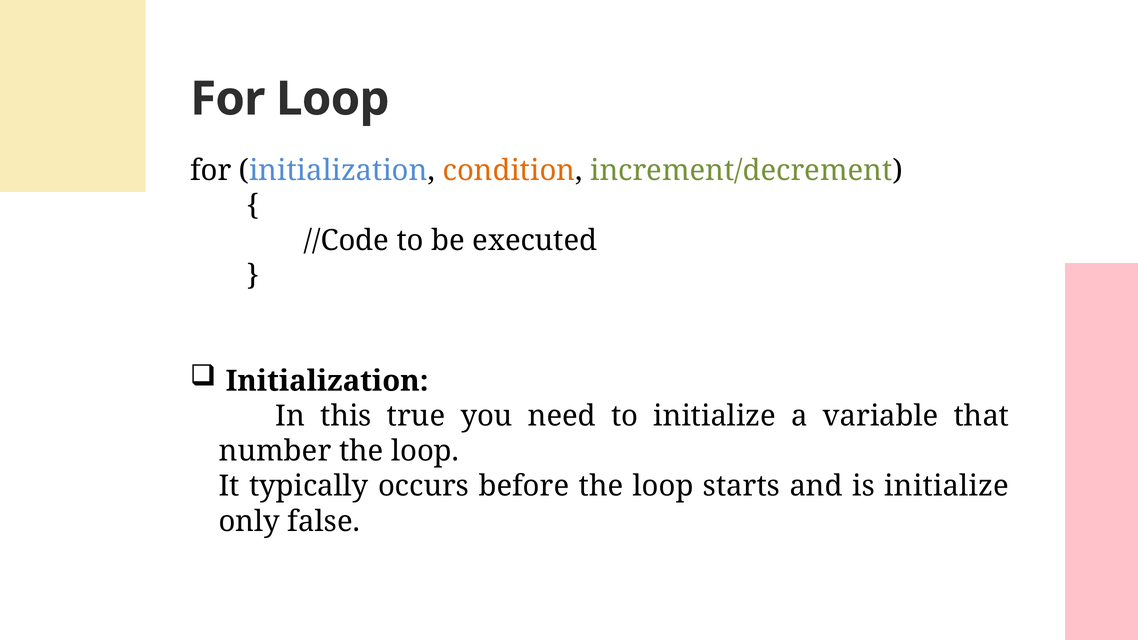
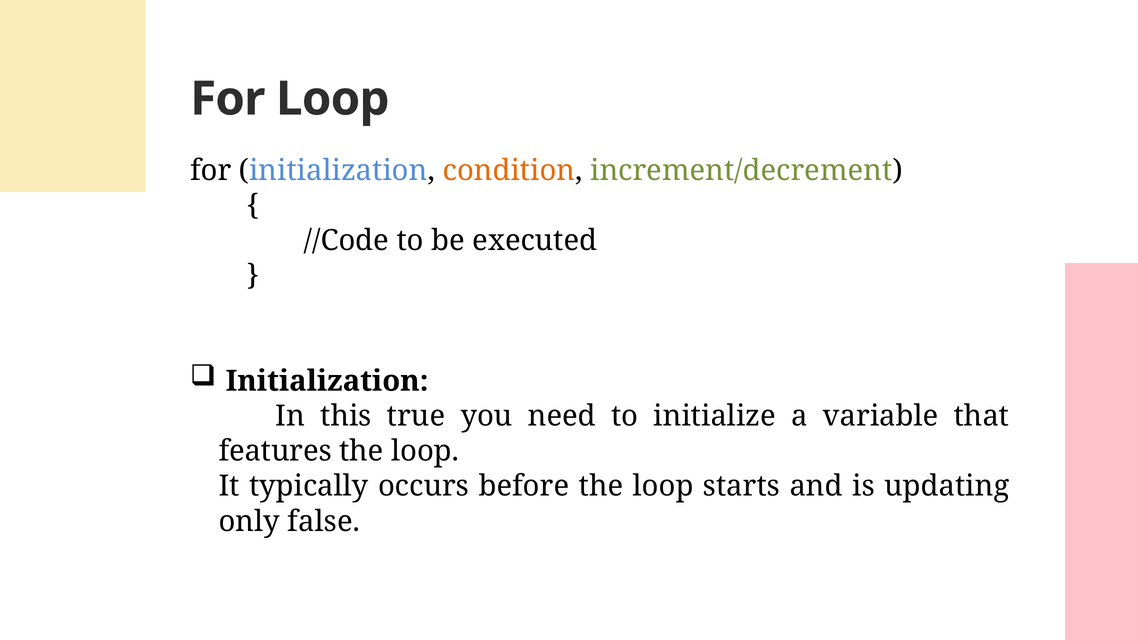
number: number -> features
is initialize: initialize -> updating
